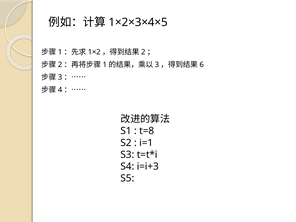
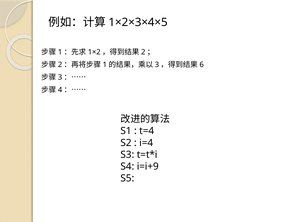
t=8: t=8 -> t=4
i=1: i=1 -> i=4
i=i+3: i=i+3 -> i=i+9
